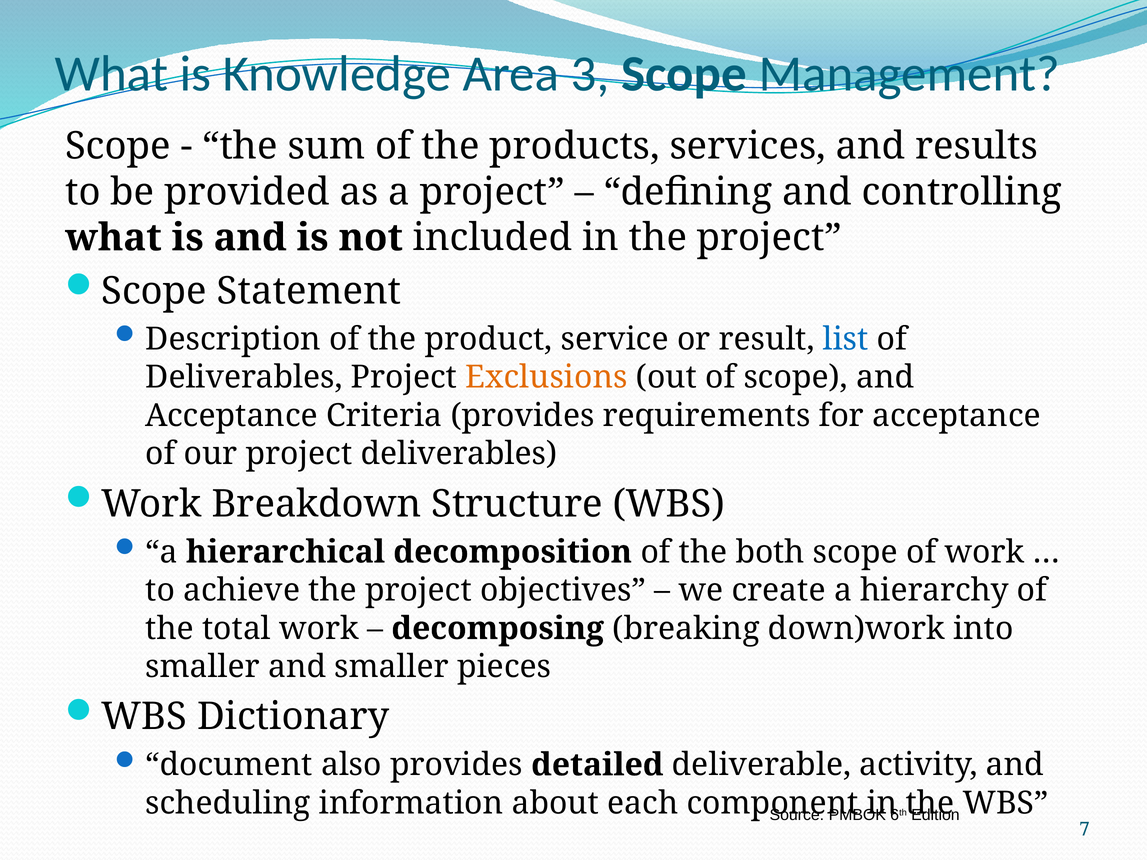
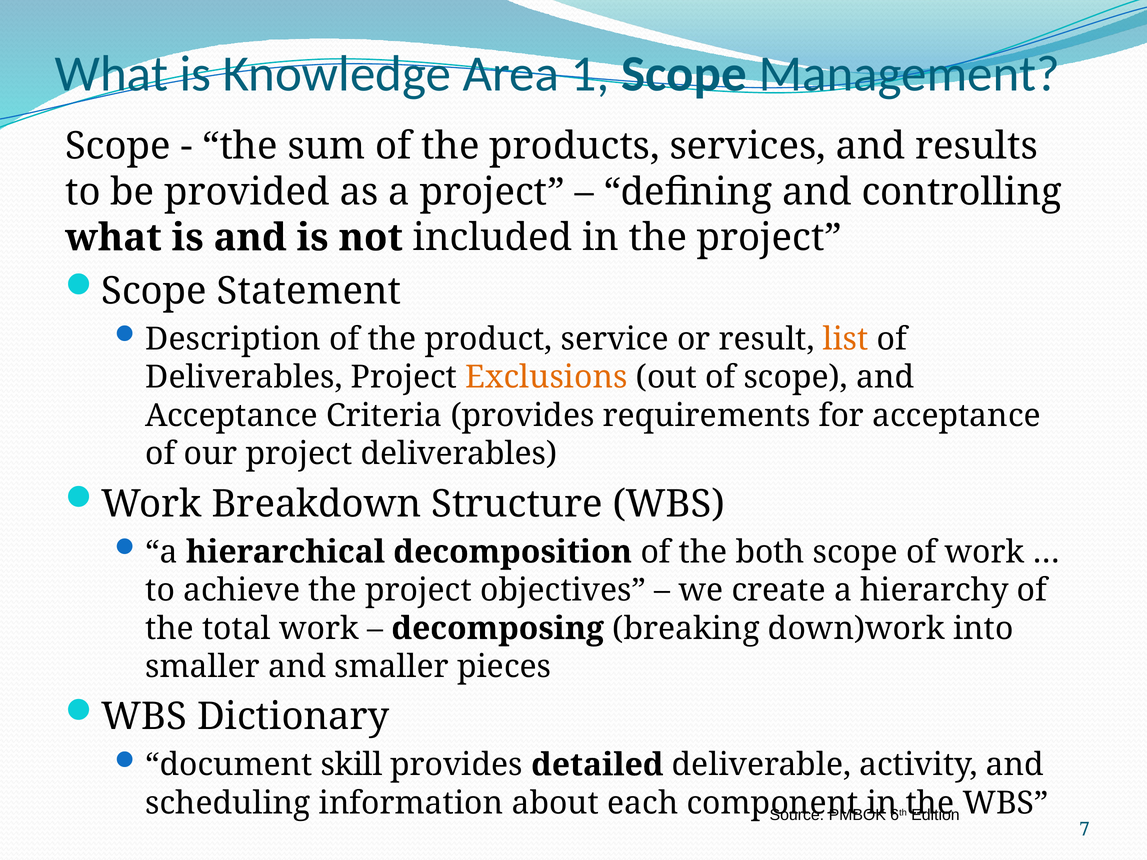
3: 3 -> 1
list colour: blue -> orange
also: also -> skill
